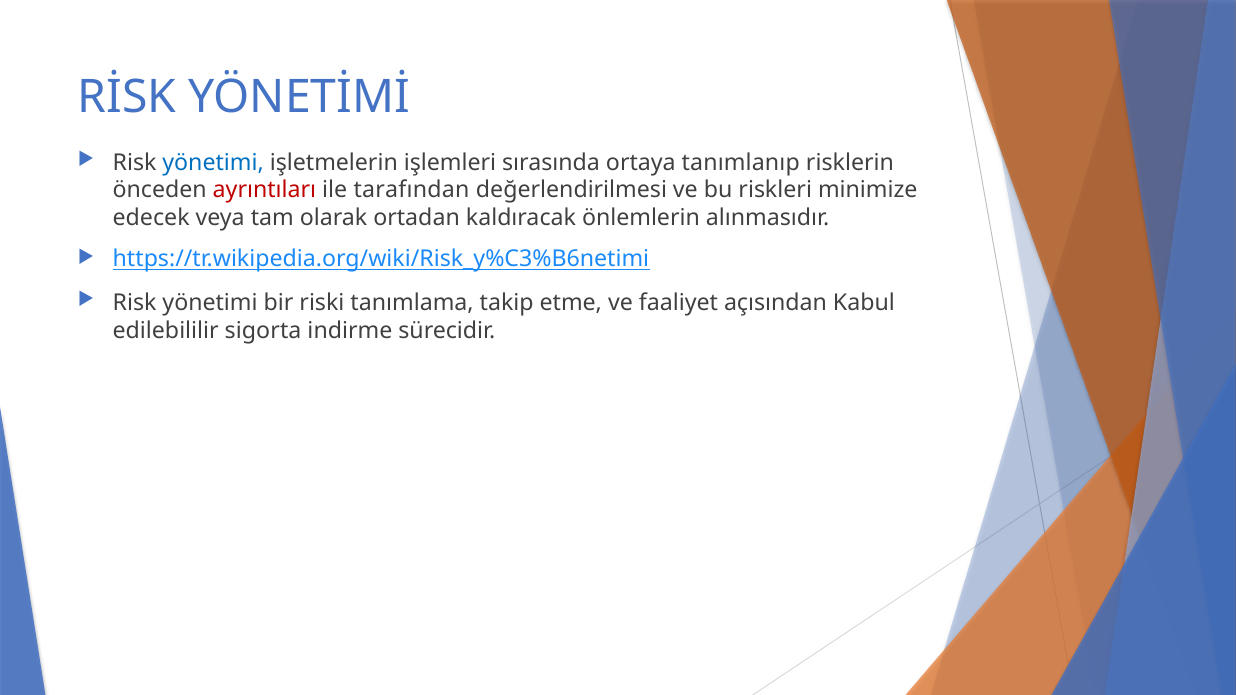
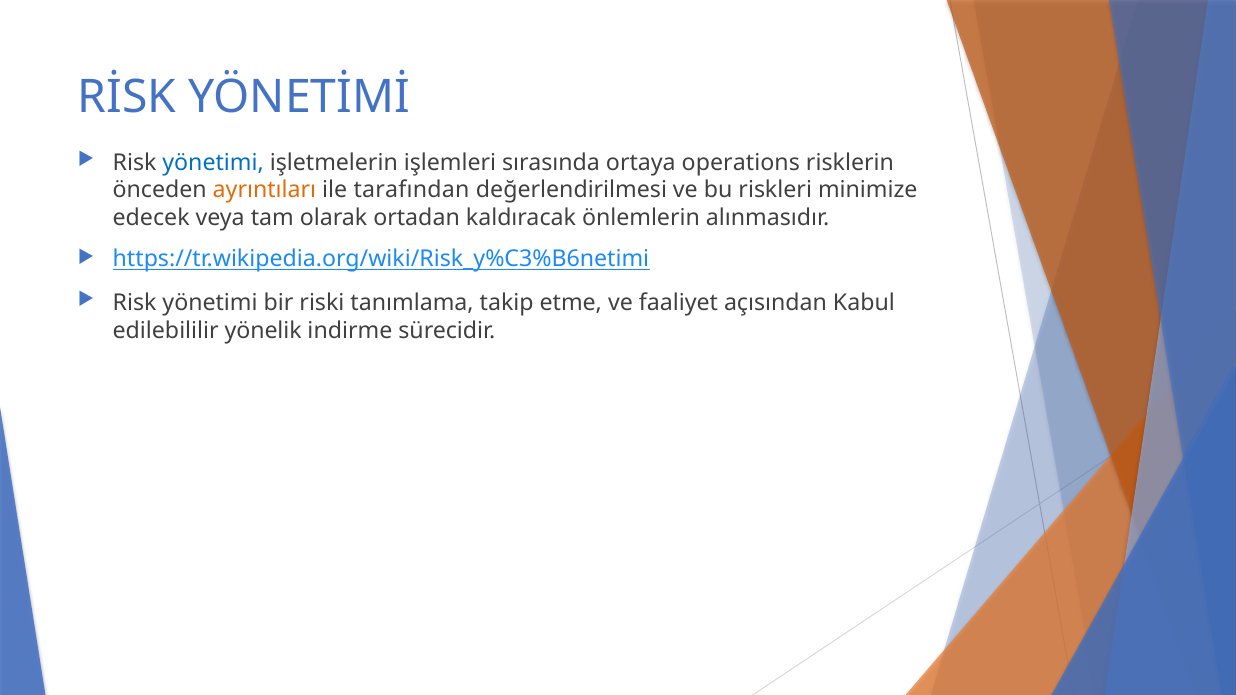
tanımlanıp: tanımlanıp -> operations
ayrıntıları colour: red -> orange
sigorta: sigorta -> yönelik
